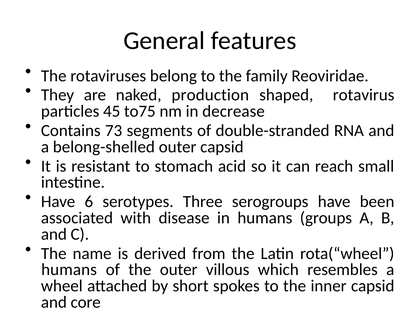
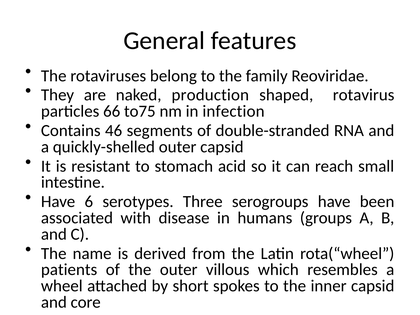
45: 45 -> 66
decrease: decrease -> infection
73: 73 -> 46
belong-shelled: belong-shelled -> quickly-shelled
humans at (69, 270): humans -> patients
